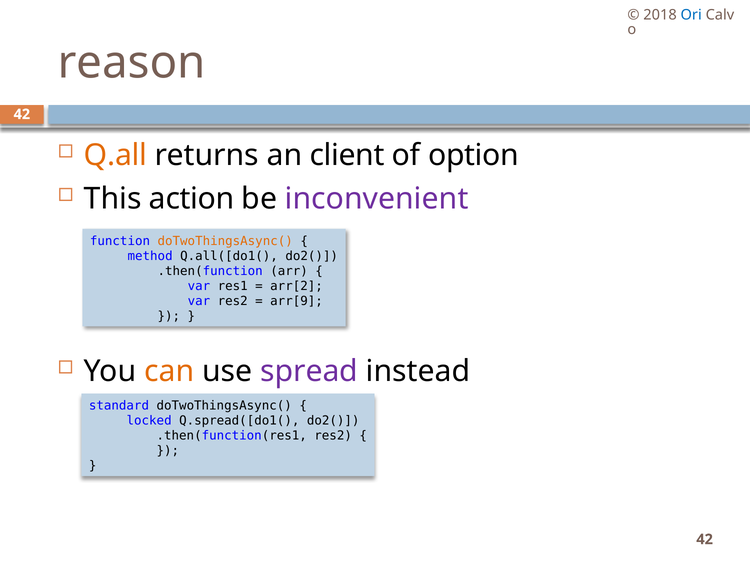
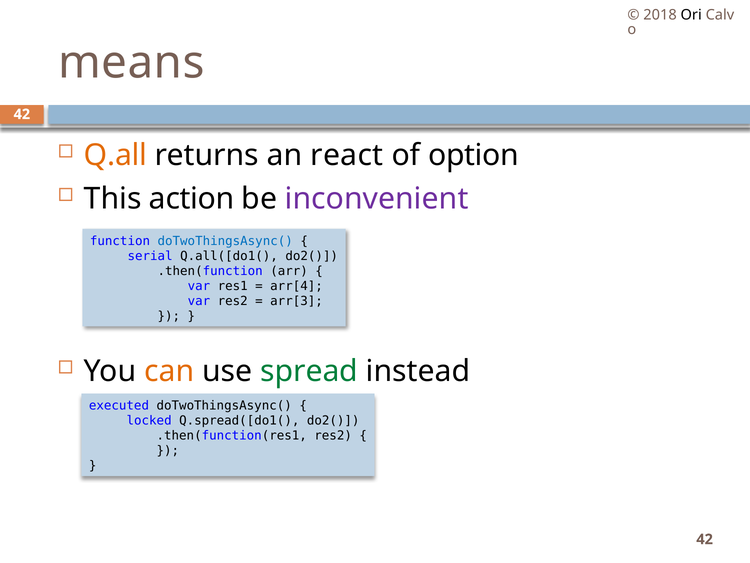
Ori colour: blue -> black
reason: reason -> means
client: client -> react
doTwoThingsAsync( at (225, 241) colour: orange -> blue
method: method -> serial
arr[2: arr[2 -> arr[4
arr[9: arr[9 -> arr[3
spread colour: purple -> green
standard: standard -> executed
